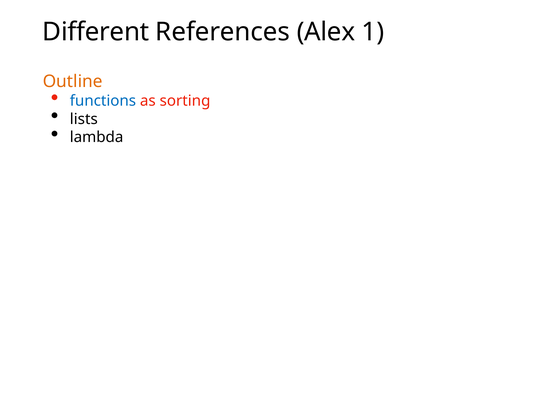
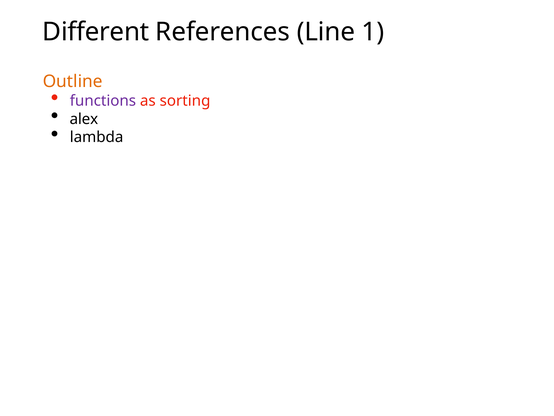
Alex: Alex -> Line
functions colour: blue -> purple
lists: lists -> alex
